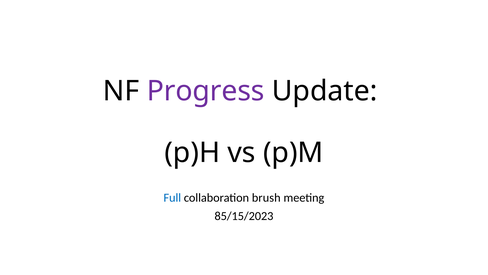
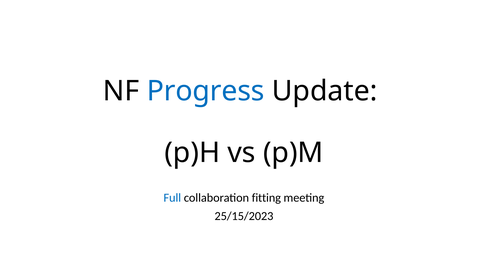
Progress colour: purple -> blue
brush: brush -> fitting
85/15/2023: 85/15/2023 -> 25/15/2023
